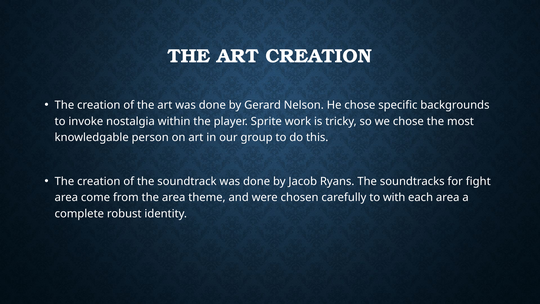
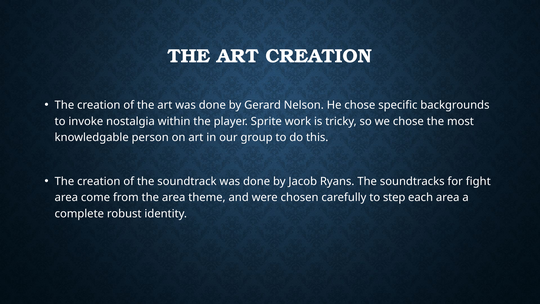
with: with -> step
